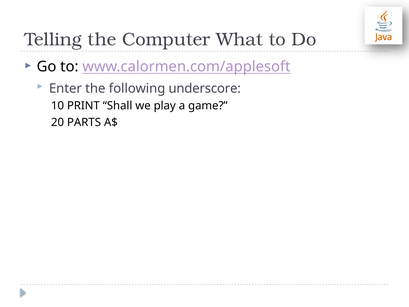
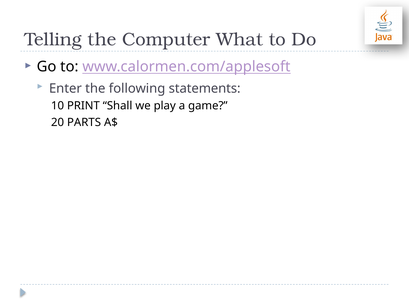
underscore: underscore -> statements
